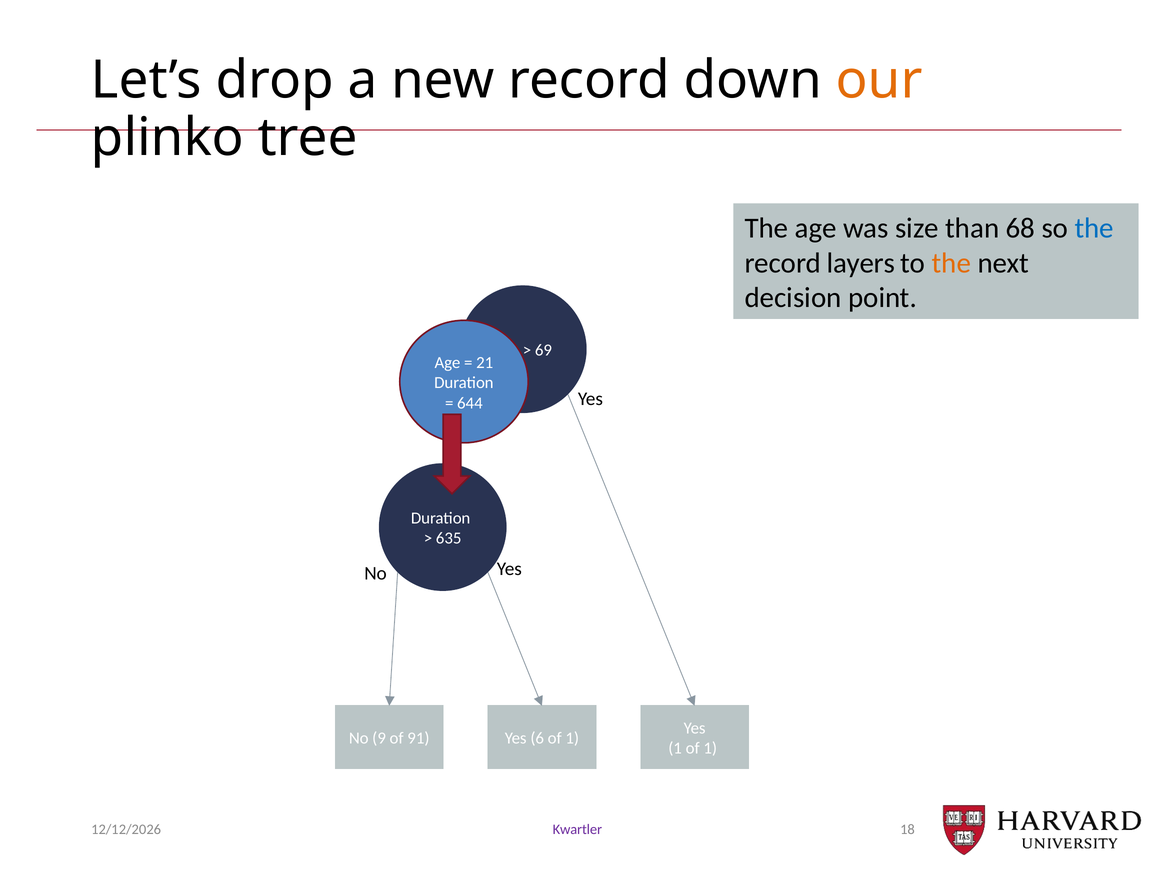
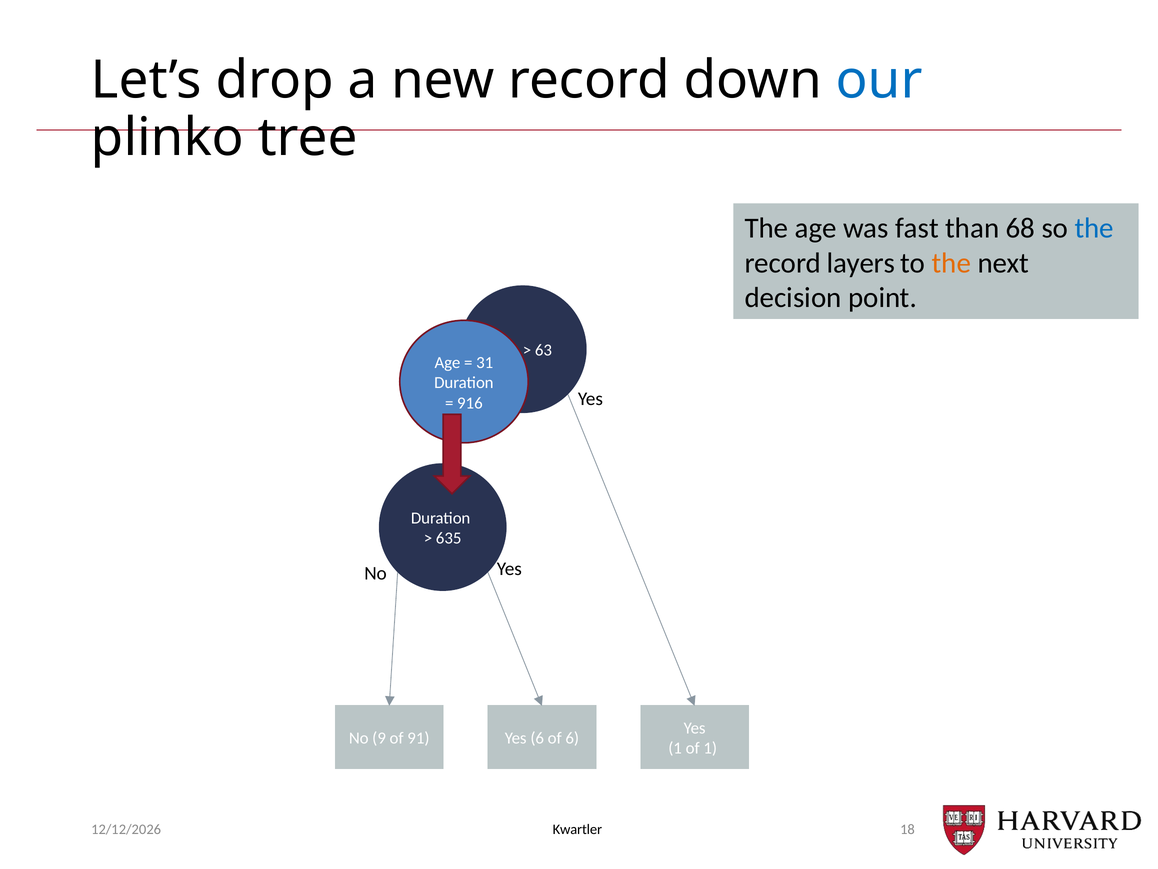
our colour: orange -> blue
size: size -> fast
69: 69 -> 63
21: 21 -> 31
644: 644 -> 916
6 of 1: 1 -> 6
Kwartler colour: purple -> black
